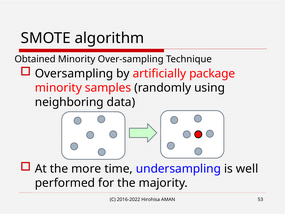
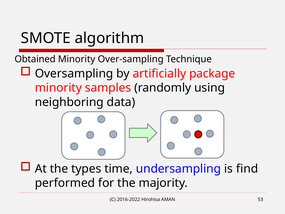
more: more -> types
well: well -> find
